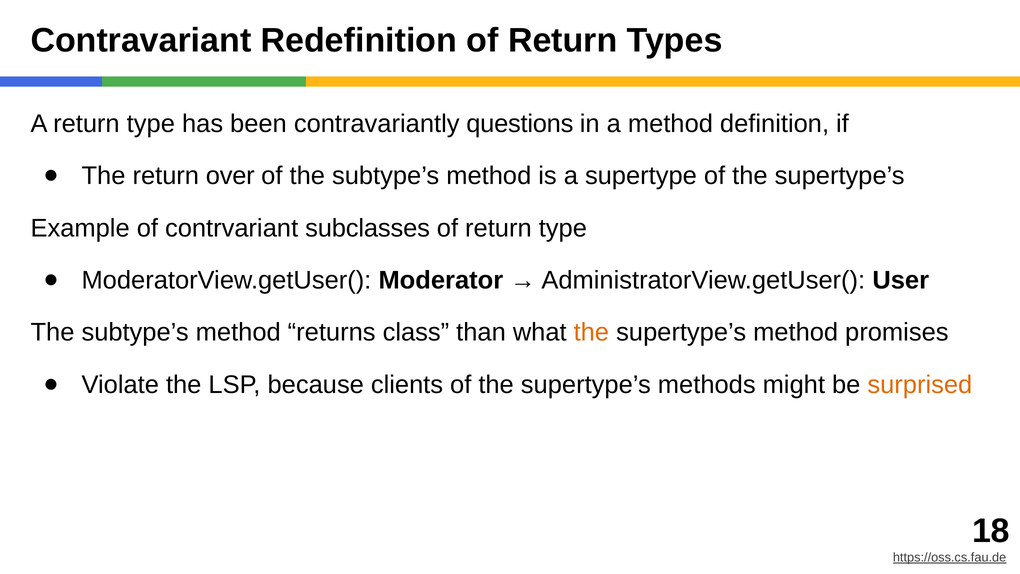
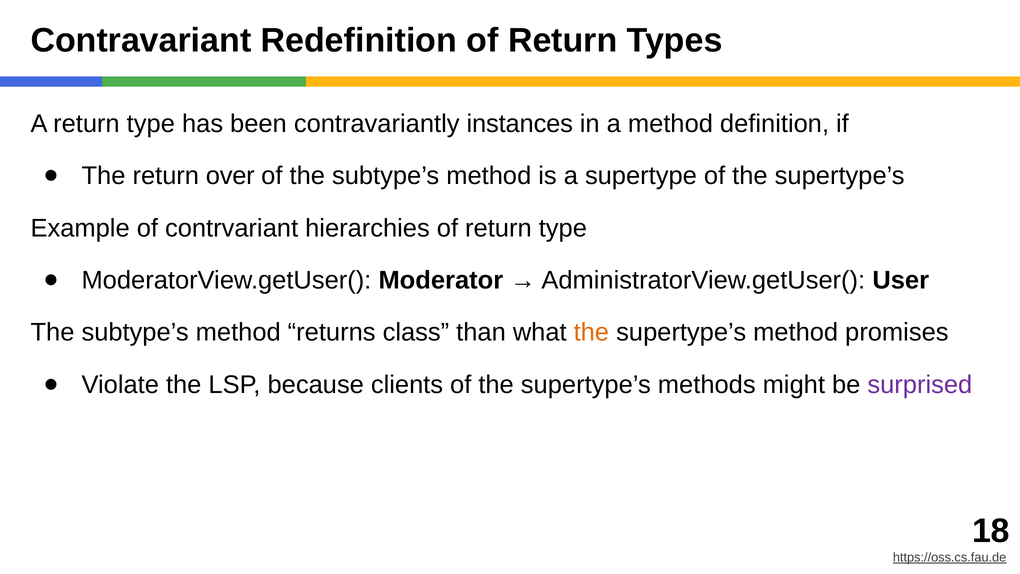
questions: questions -> instances
subclasses: subclasses -> hierarchies
surprised colour: orange -> purple
